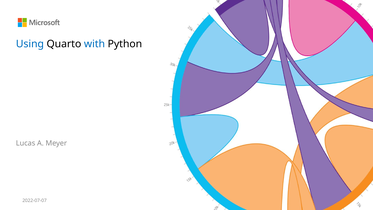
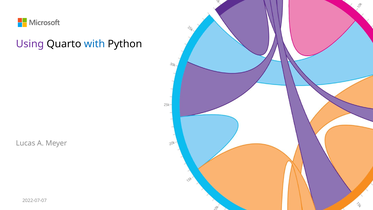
Using colour: blue -> purple
